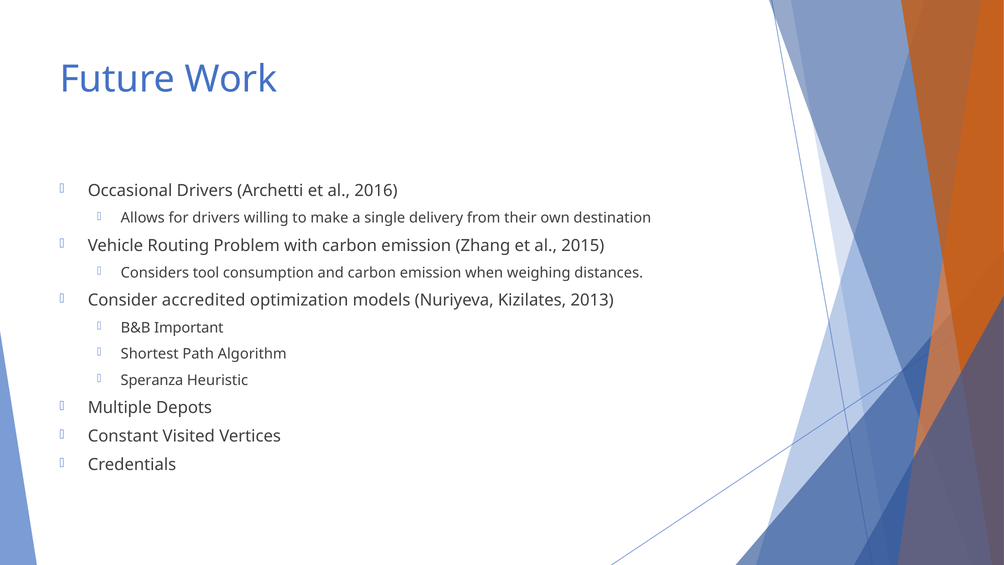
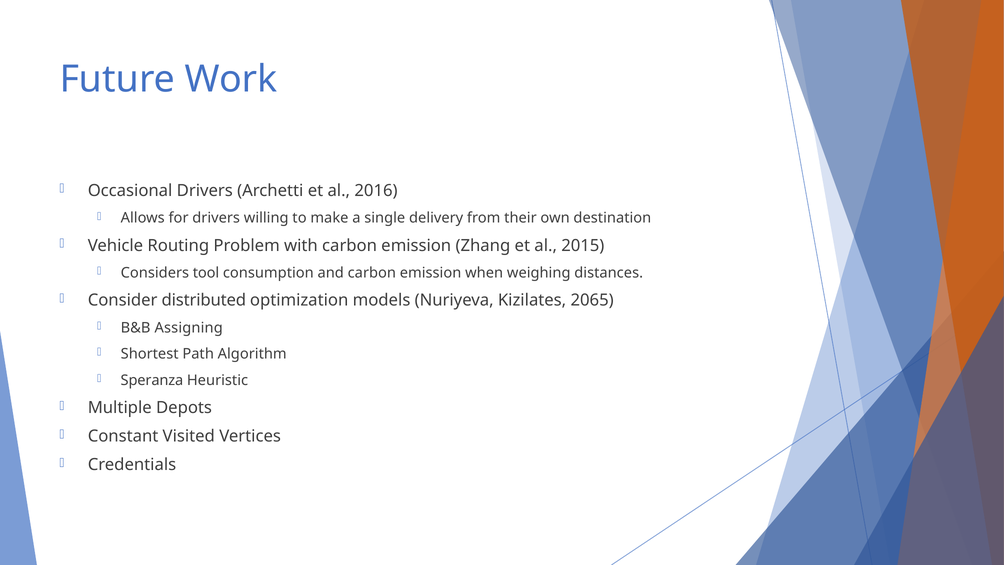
accredited: accredited -> distributed
2013: 2013 -> 2065
Important: Important -> Assigning
